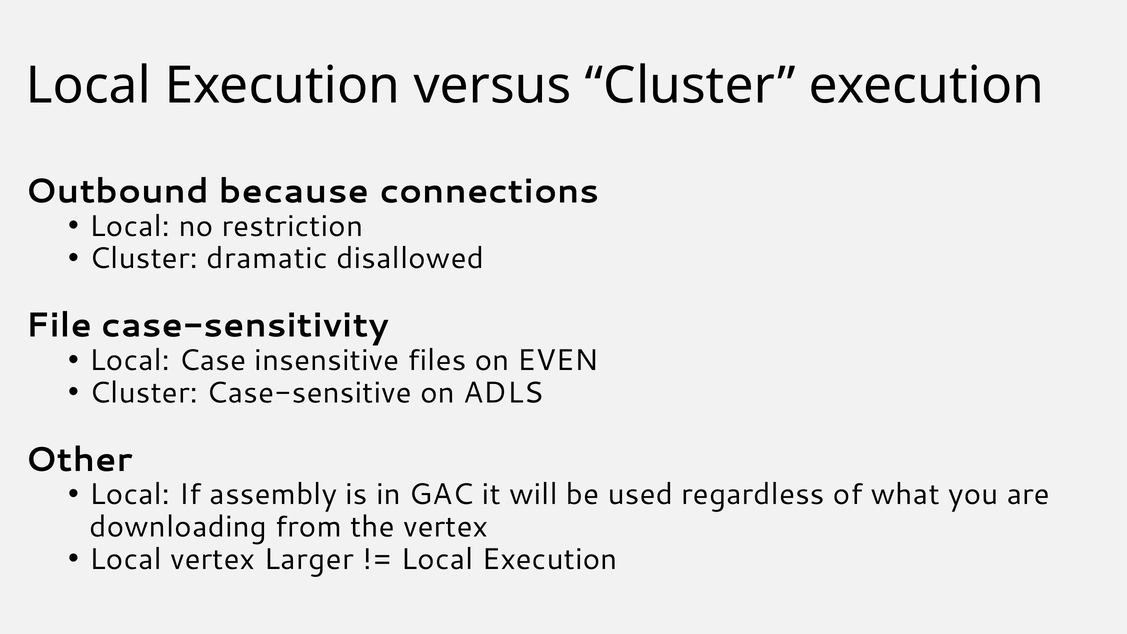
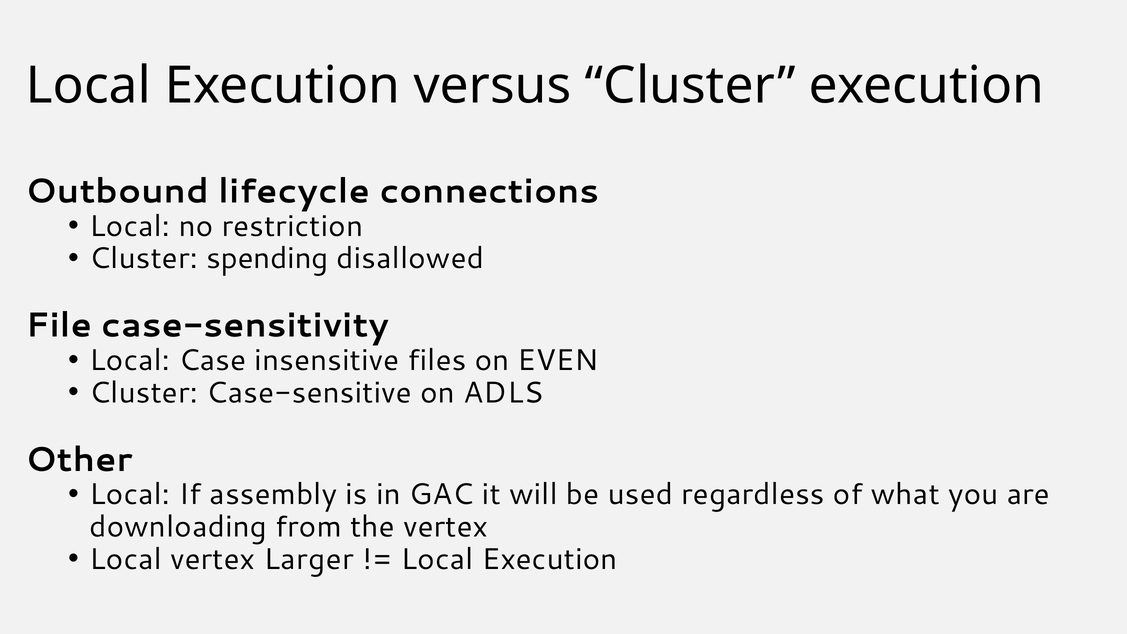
because: because -> lifecycle
dramatic: dramatic -> spending
